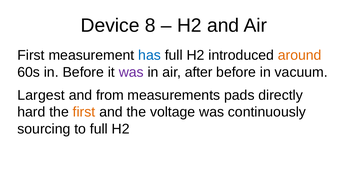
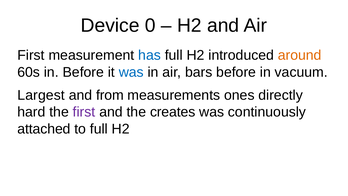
8: 8 -> 0
was at (131, 72) colour: purple -> blue
after: after -> bars
pads: pads -> ones
first at (84, 112) colour: orange -> purple
voltage: voltage -> creates
sourcing: sourcing -> attached
